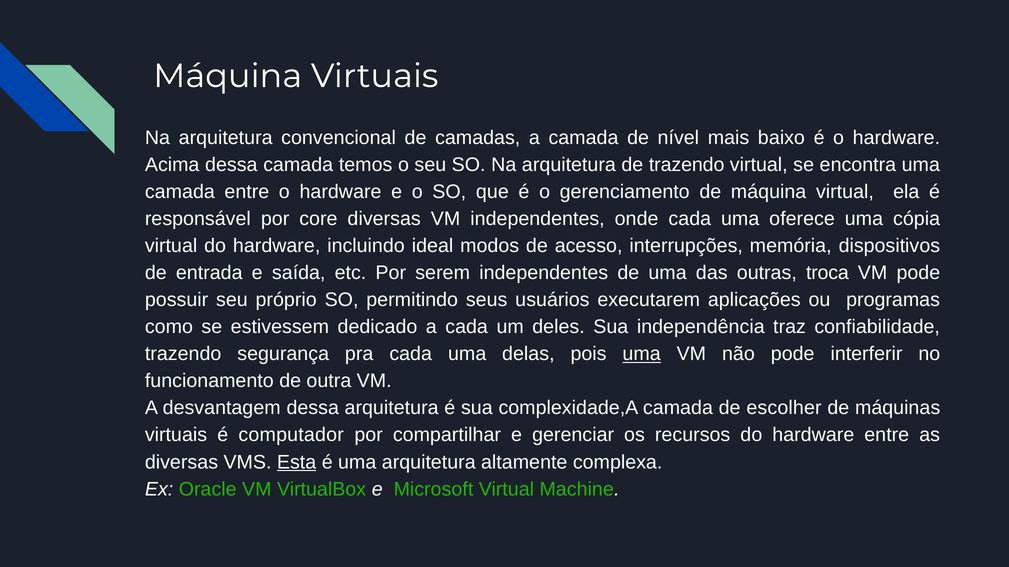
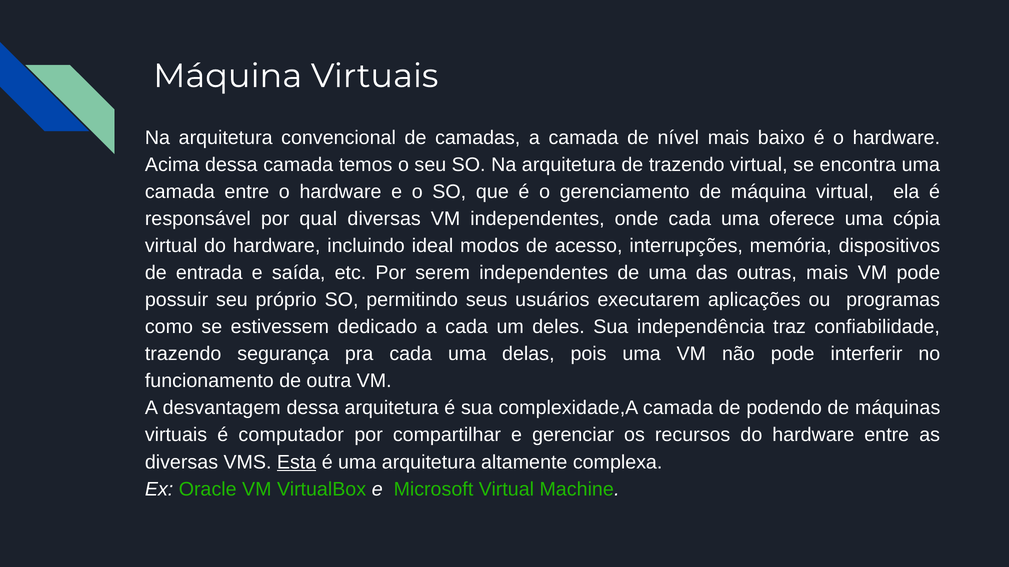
core: core -> qual
outras troca: troca -> mais
uma at (642, 354) underline: present -> none
escolher: escolher -> podendo
